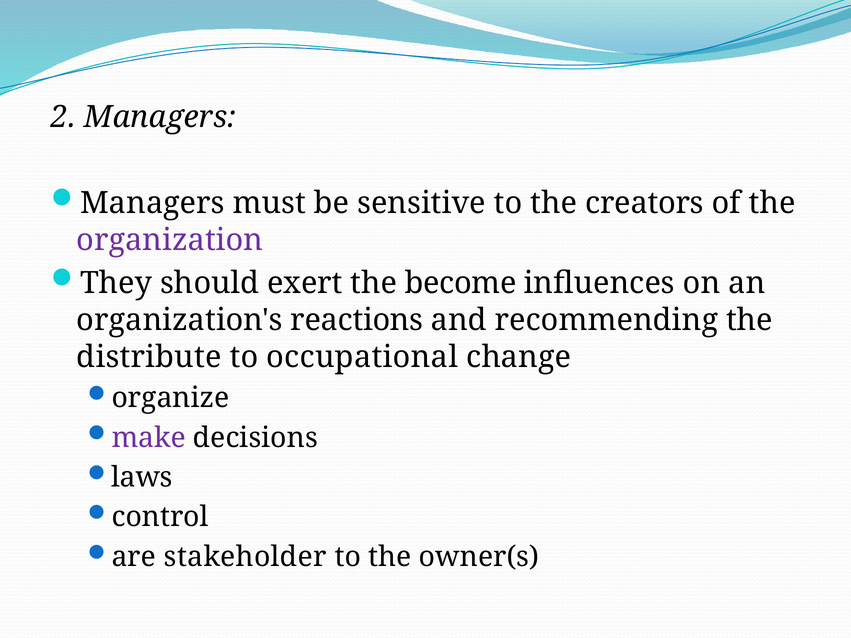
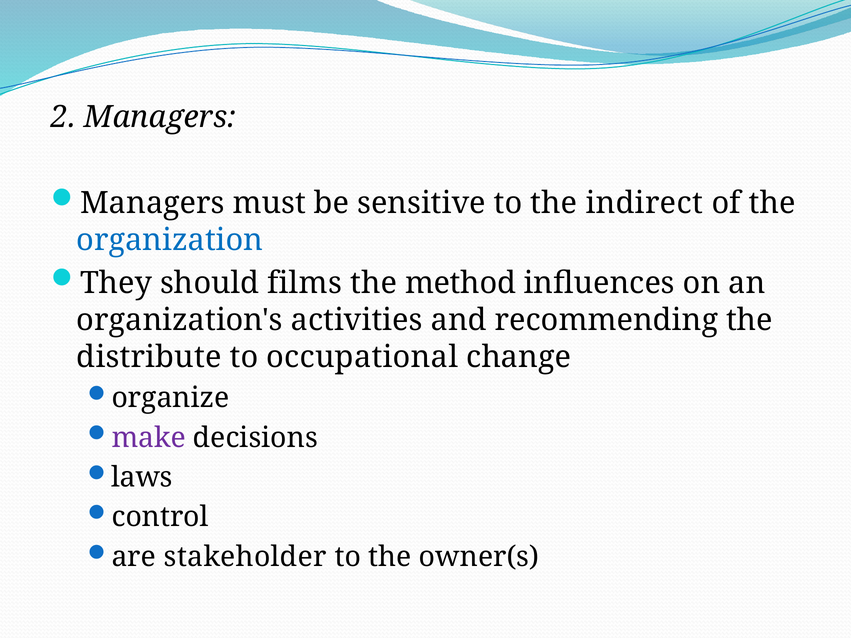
creators: creators -> indirect
organization colour: purple -> blue
exert: exert -> films
become: become -> method
reactions: reactions -> activities
